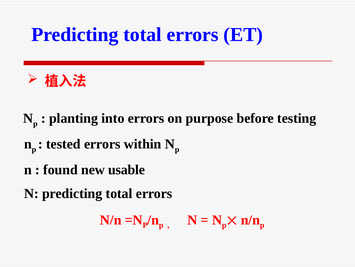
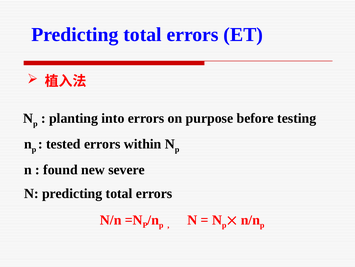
usable: usable -> severe
